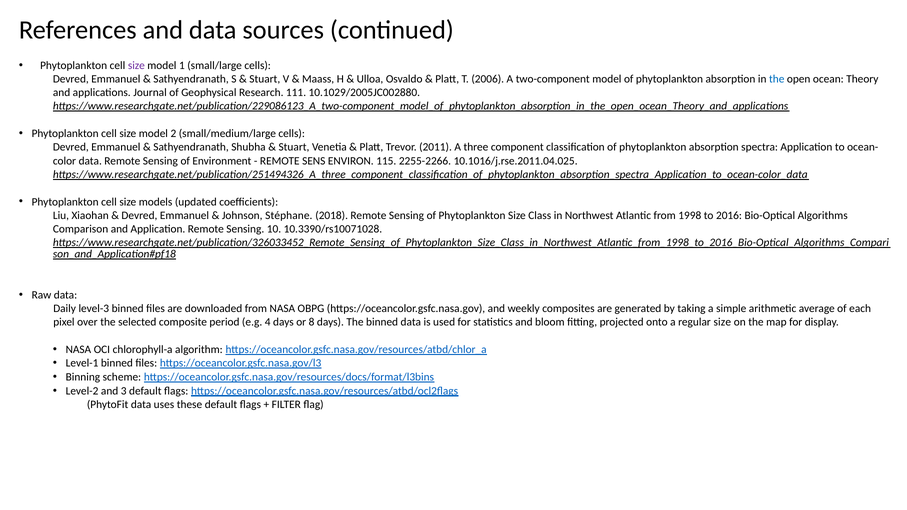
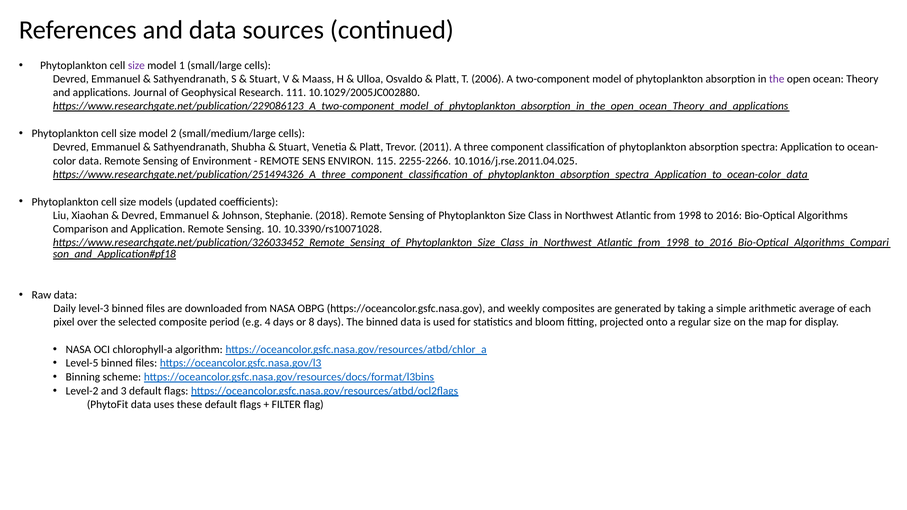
the at (777, 79) colour: blue -> purple
Stéphane: Stéphane -> Stephanie
Level-1: Level-1 -> Level-5
